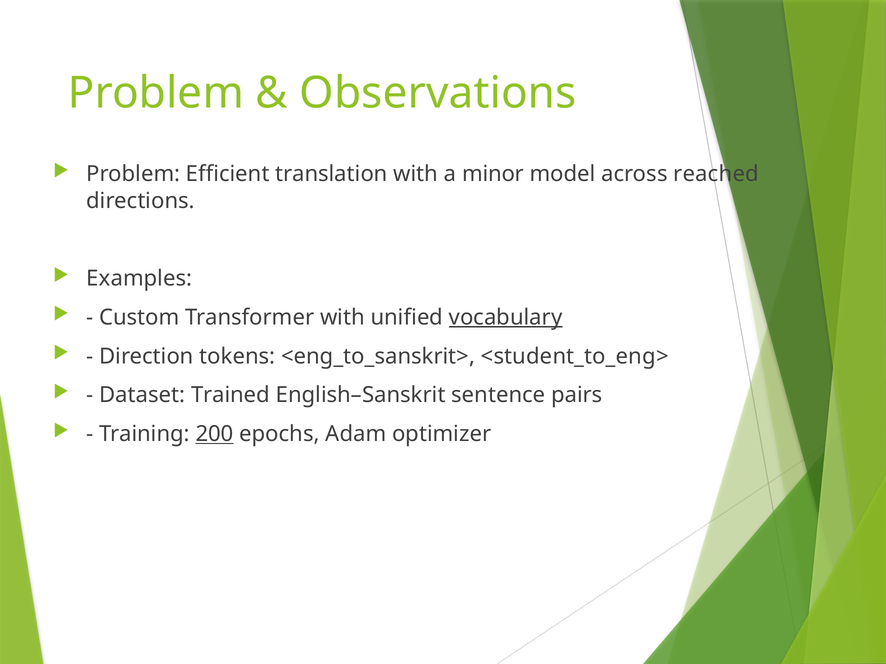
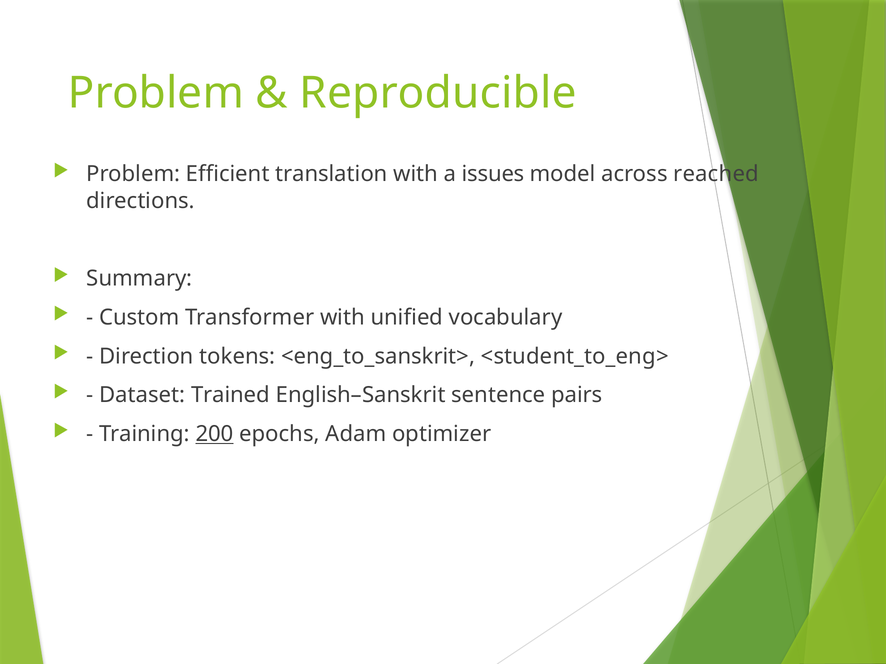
Observations: Observations -> Reproducible
minor: minor -> issues
Examples: Examples -> Summary
vocabulary underline: present -> none
